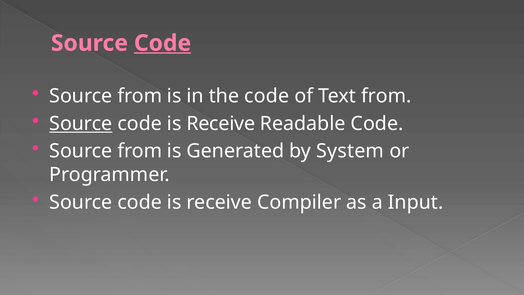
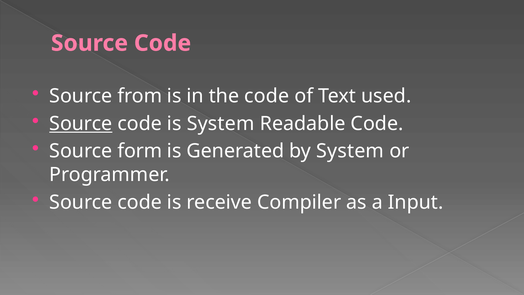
Code at (163, 43) underline: present -> none
Text from: from -> used
Receive at (221, 124): Receive -> System
from at (140, 151): from -> form
